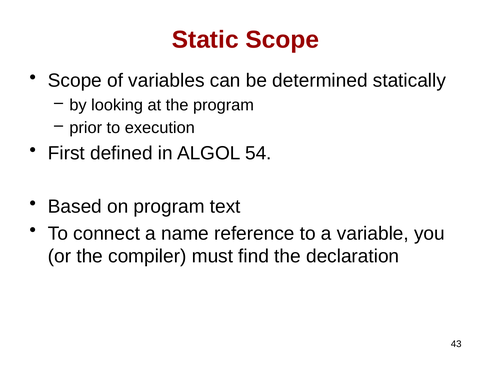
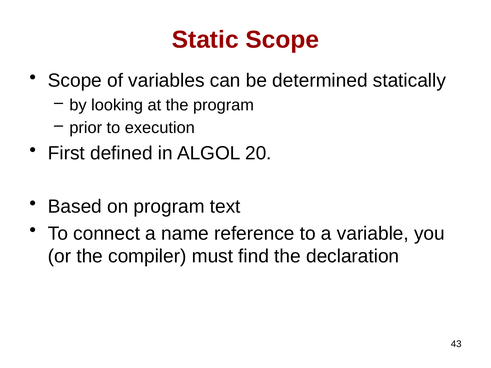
54: 54 -> 20
